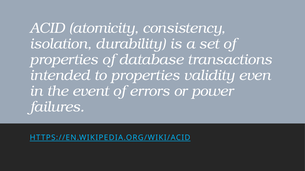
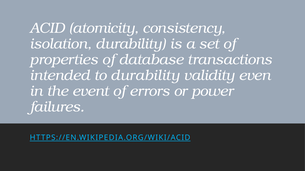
to properties: properties -> durability
